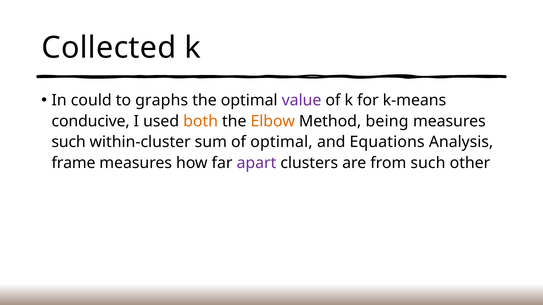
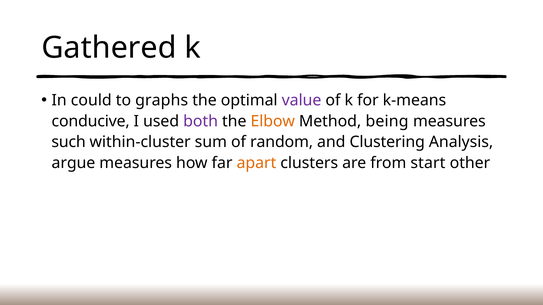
Collected: Collected -> Gathered
both colour: orange -> purple
of optimal: optimal -> random
Equations: Equations -> Clustering
frame: frame -> argue
apart colour: purple -> orange
from such: such -> start
